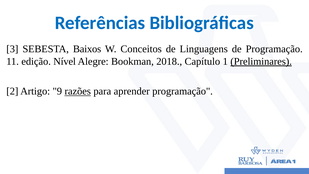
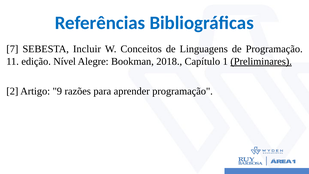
3: 3 -> 7
Baixos: Baixos -> Incluir
razões underline: present -> none
